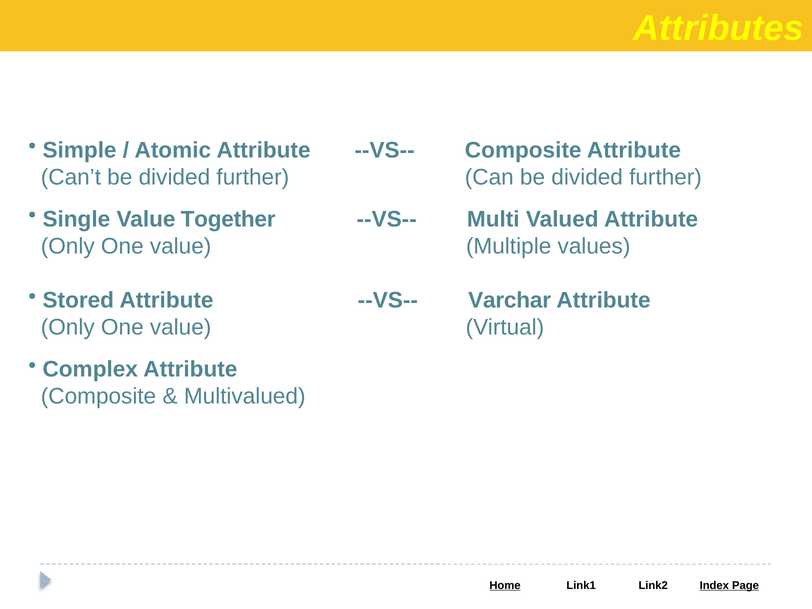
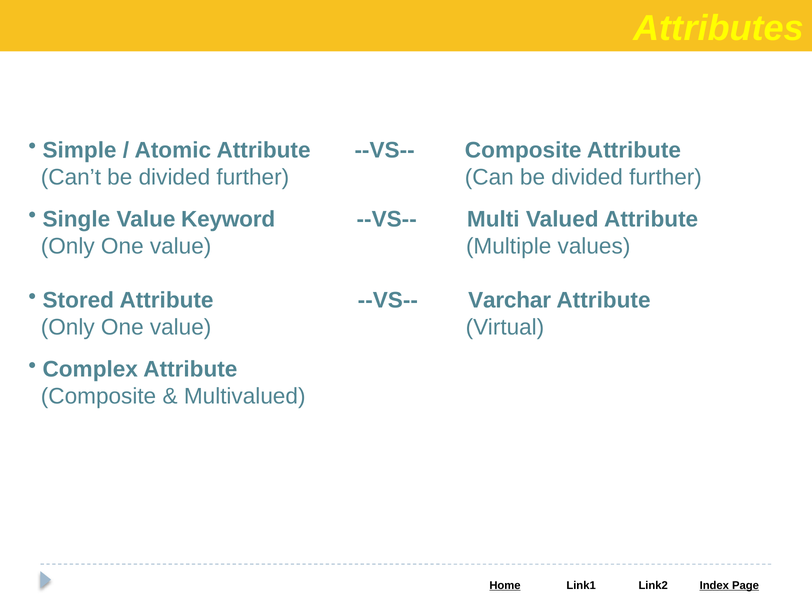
Together: Together -> Keyword
